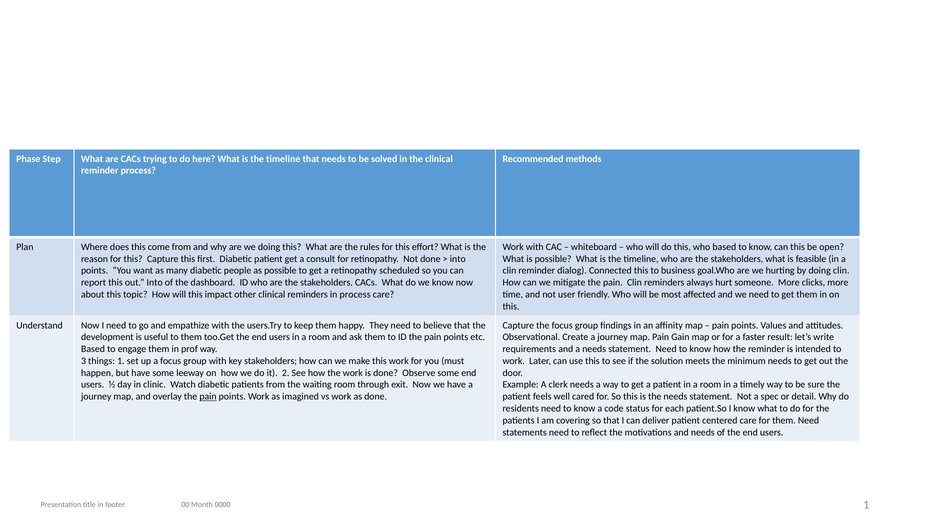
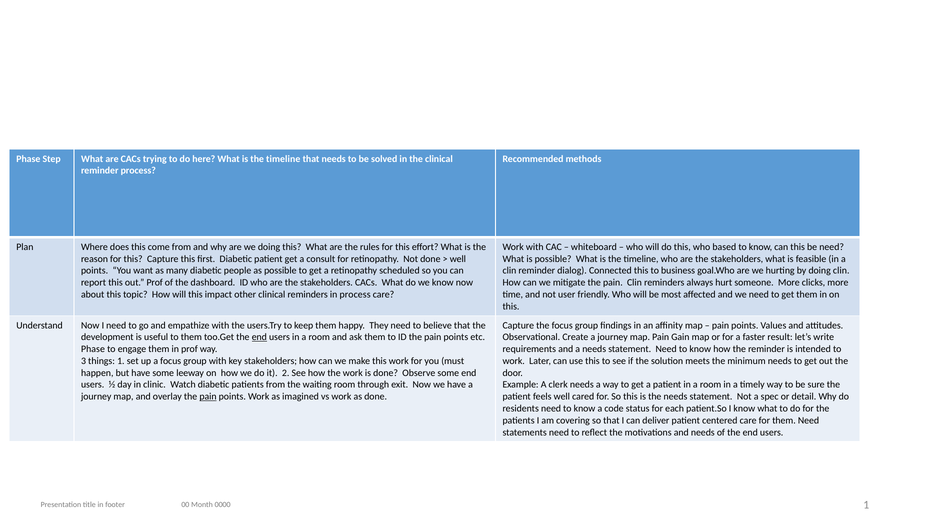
be open: open -> need
into at (458, 259): into -> well
out Into: Into -> Prof
end at (259, 337) underline: none -> present
Based at (93, 349): Based -> Phase
